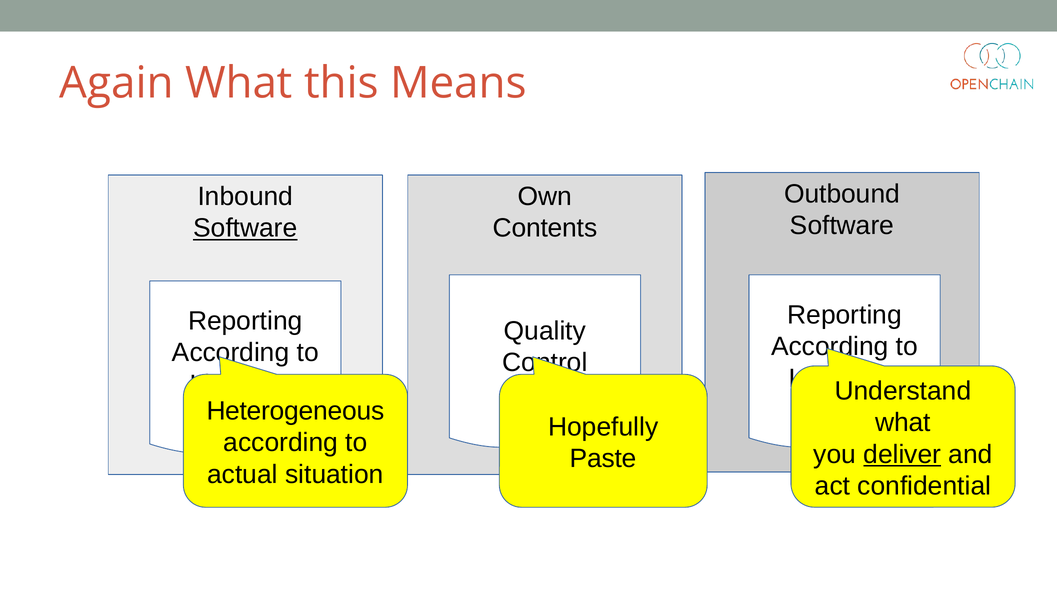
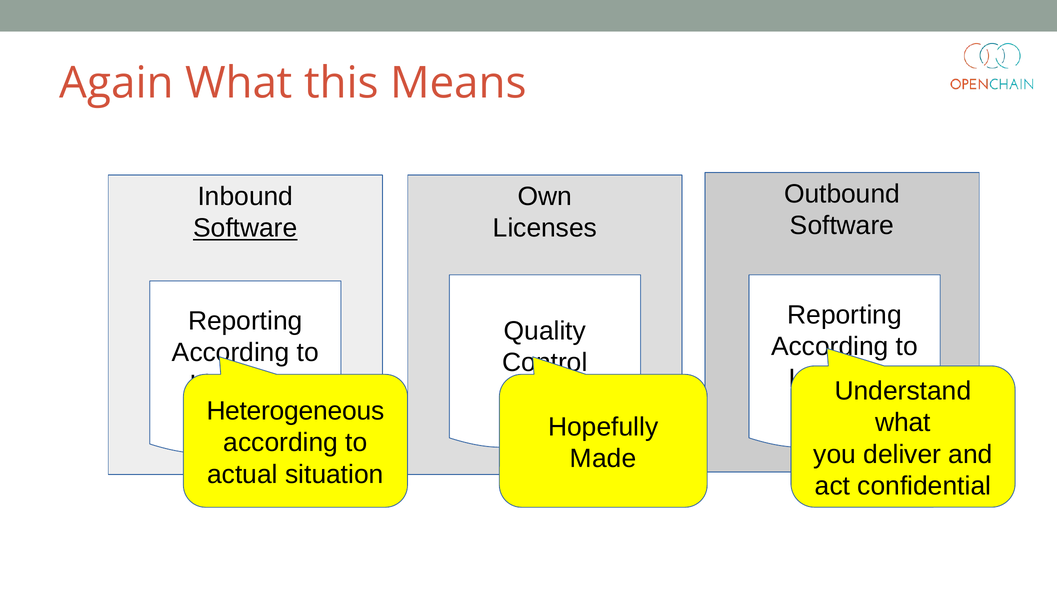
Contents: Contents -> Licenses
deliver underline: present -> none
Paste: Paste -> Made
